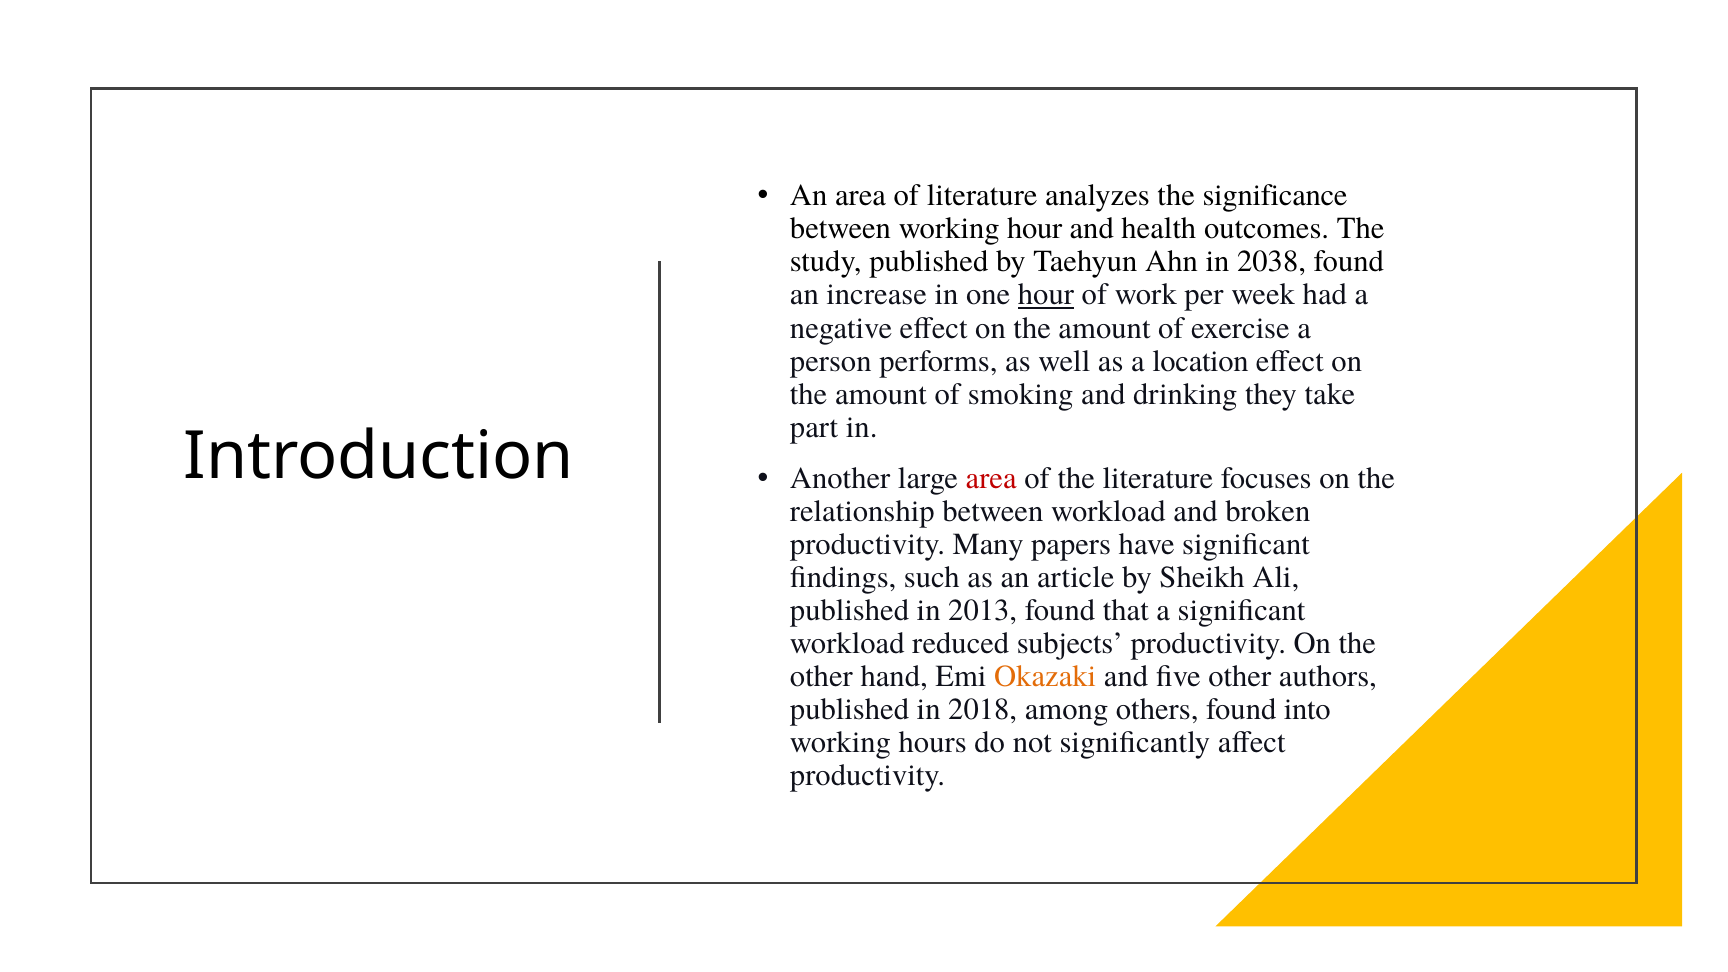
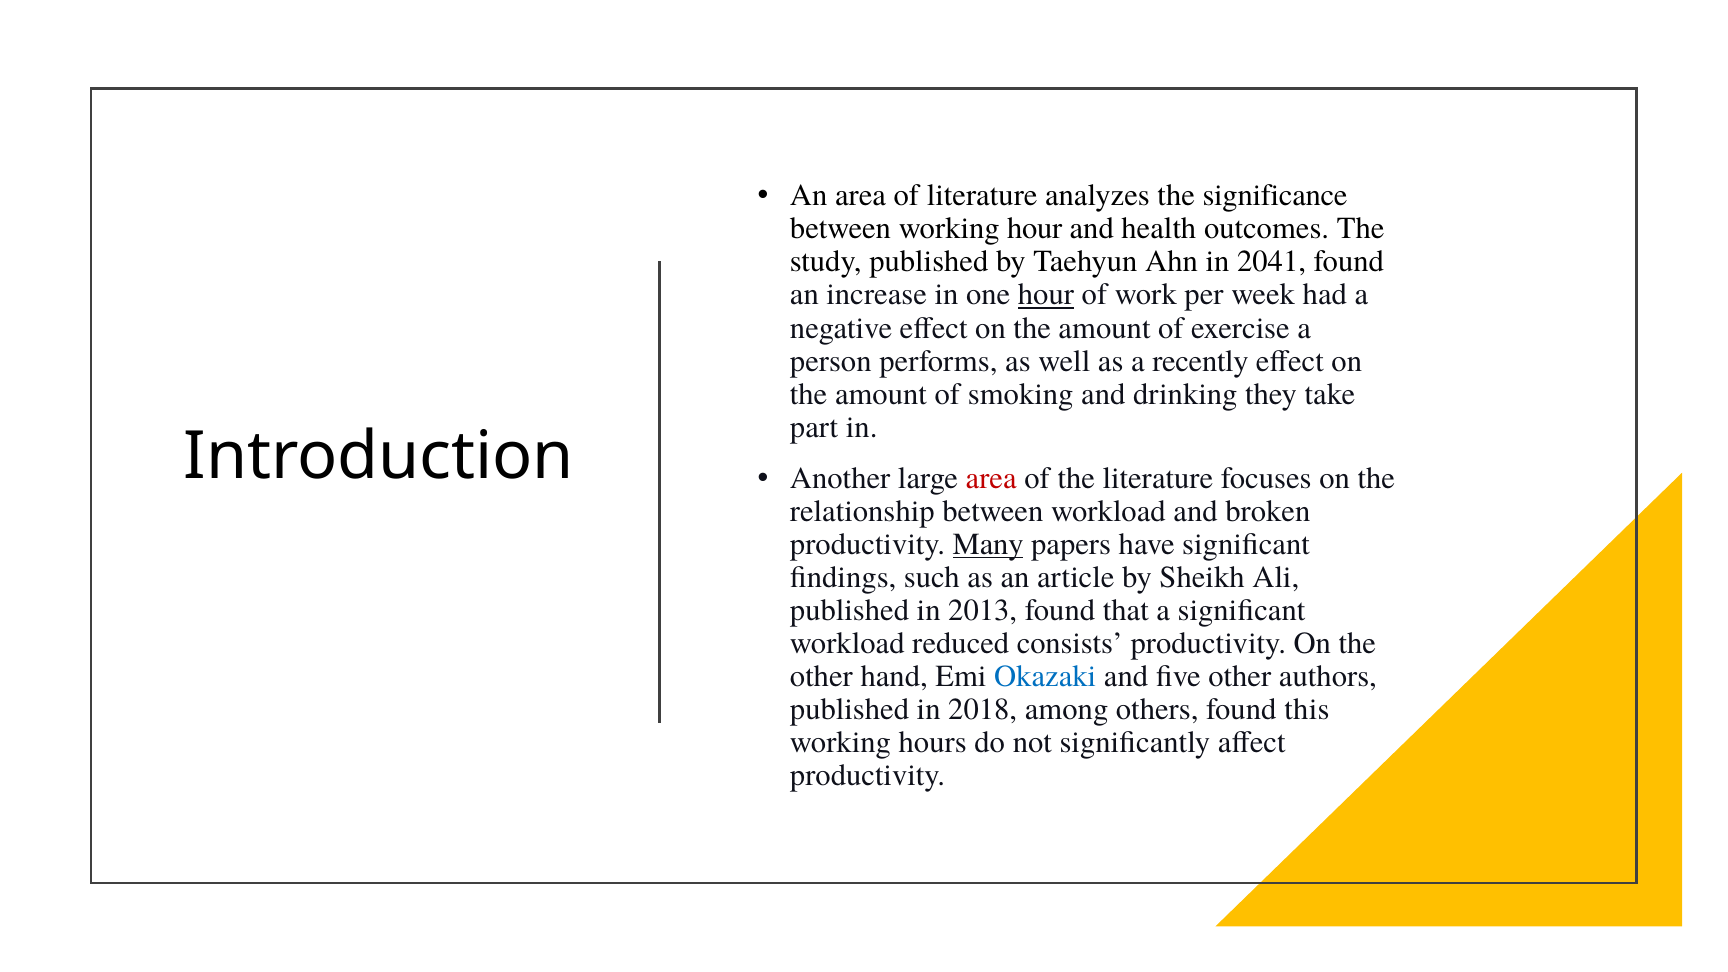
2038: 2038 -> 2041
location: location -> recently
Many underline: none -> present
subjects: subjects -> consists
Okazaki colour: orange -> blue
into: into -> this
